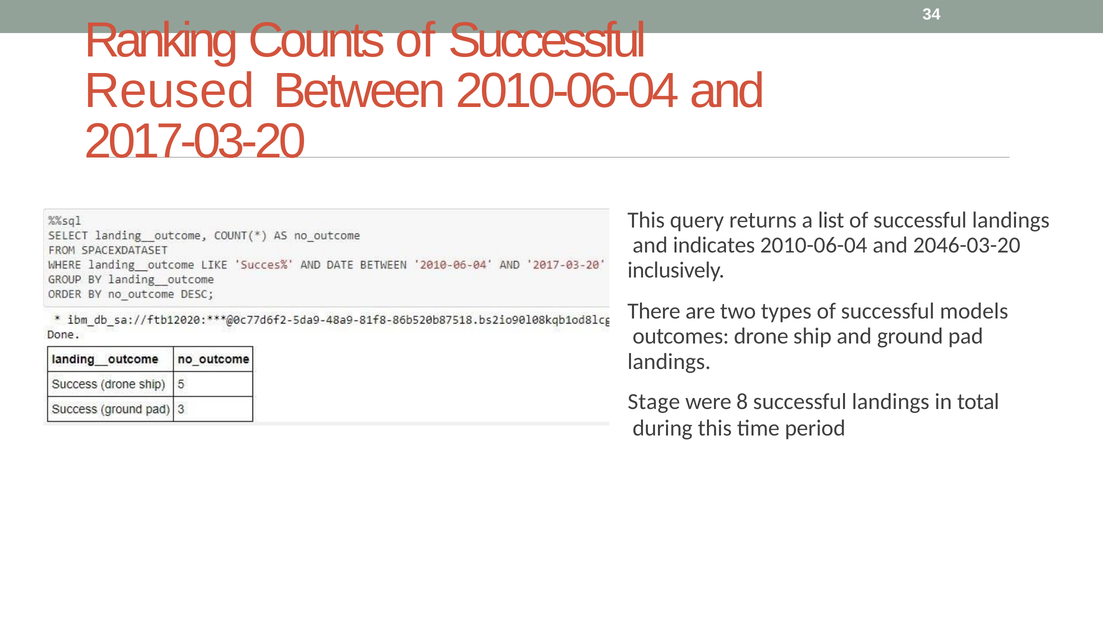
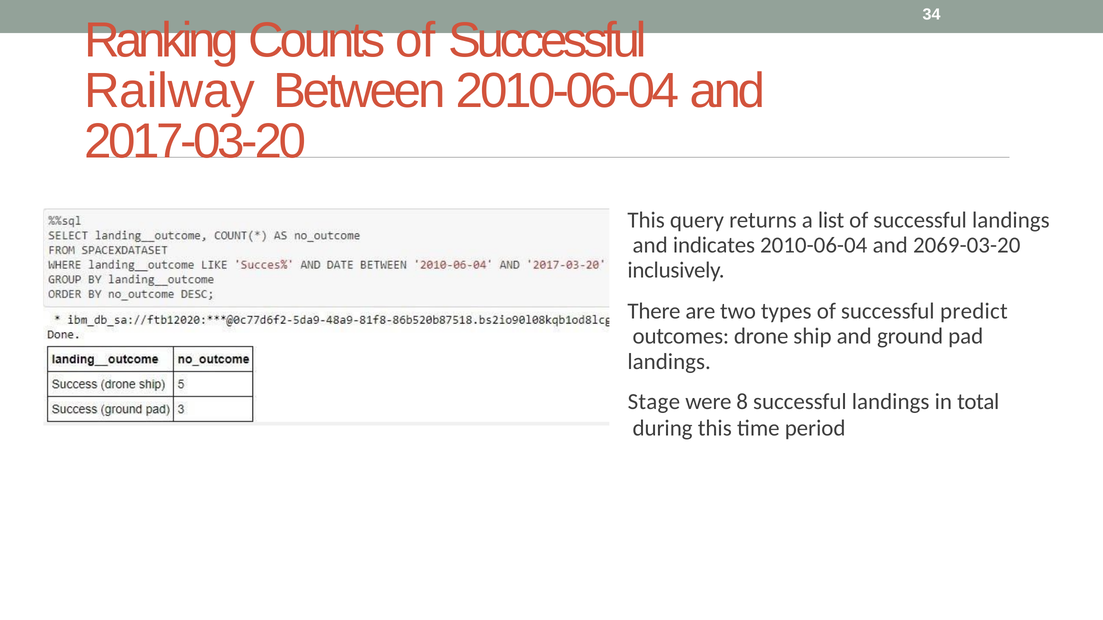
Reused: Reused -> Railway
2046-03-20: 2046-03-20 -> 2069-03-20
models: models -> predict
